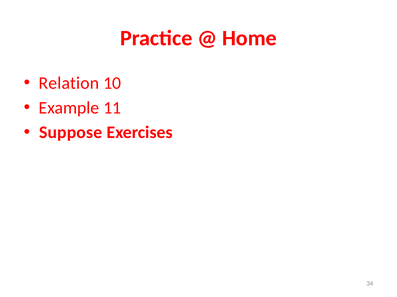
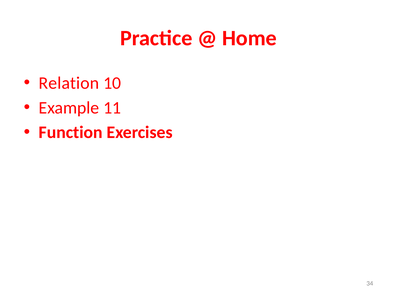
Suppose: Suppose -> Function
